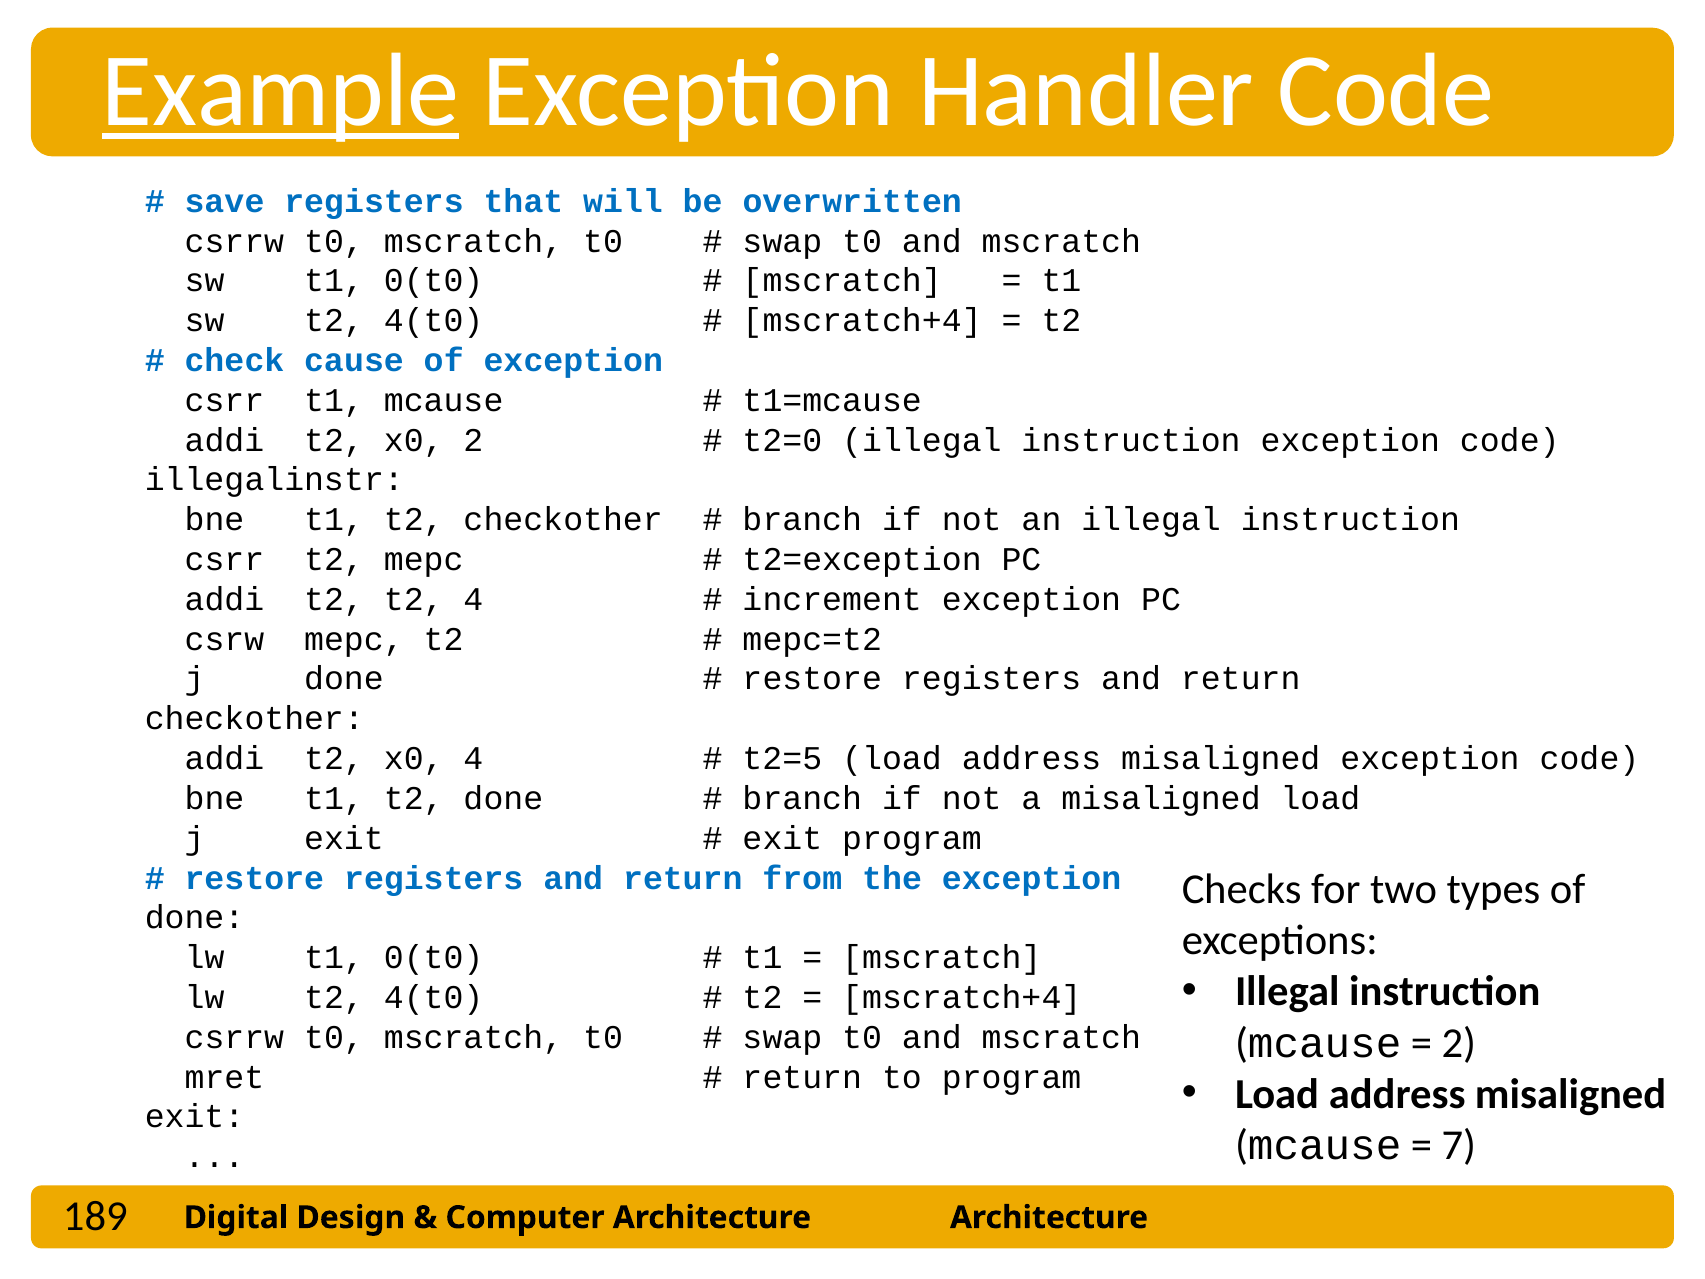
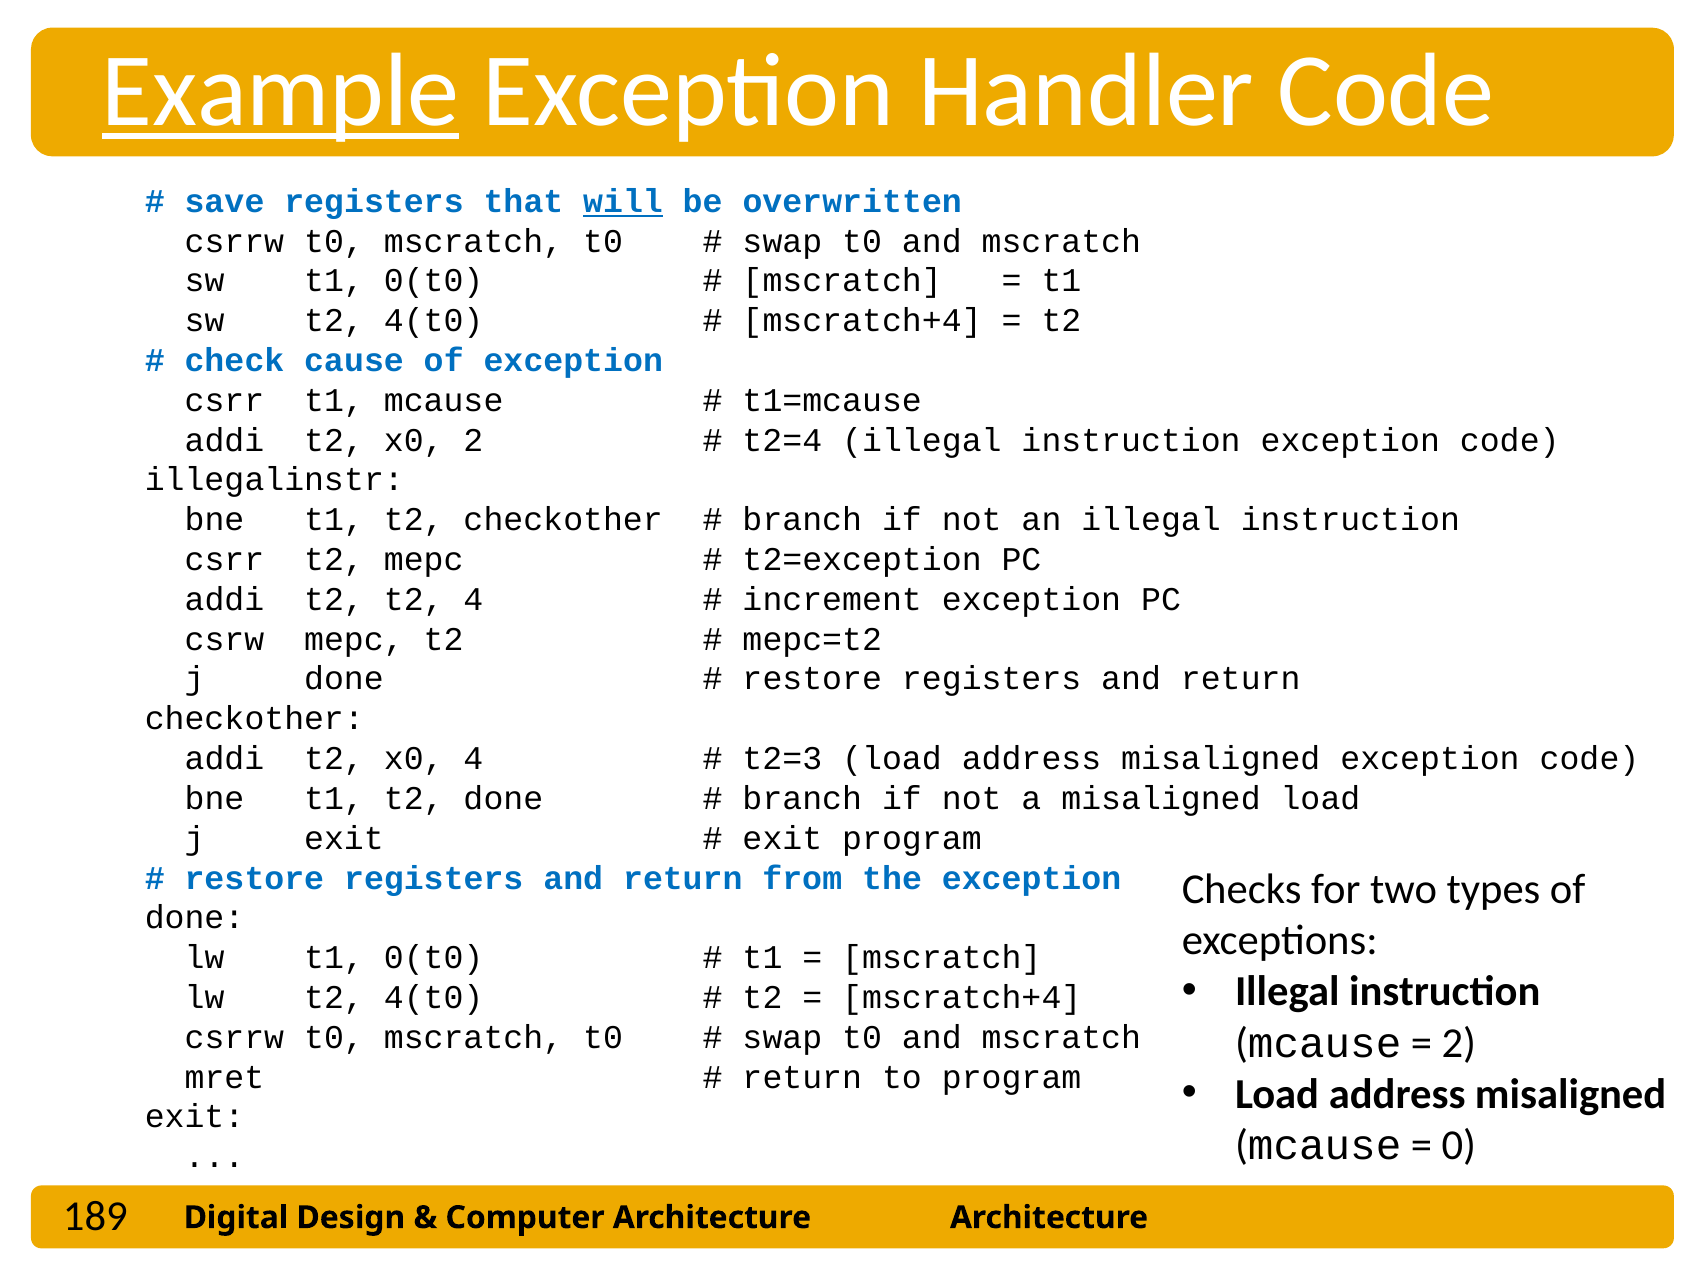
will underline: none -> present
t2=0: t2=0 -> t2=4
t2=5: t2=5 -> t2=3
7: 7 -> 0
